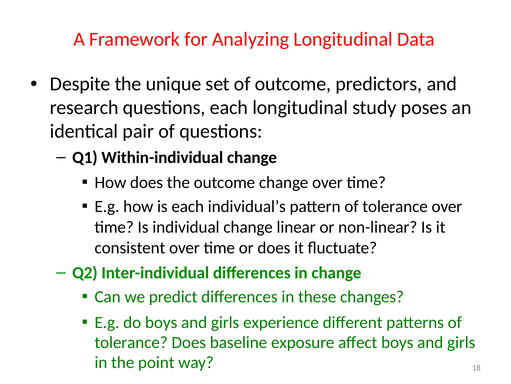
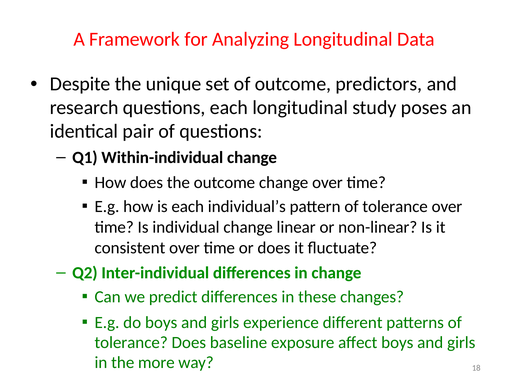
point: point -> more
